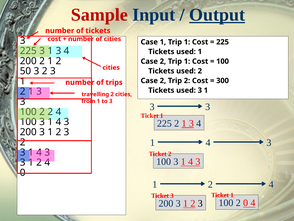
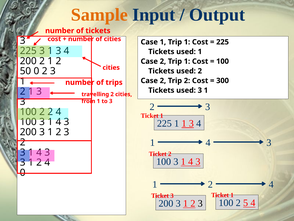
Sample colour: red -> orange
Output underline: present -> none
50 3: 3 -> 0
to 3 3: 3 -> 2
225 2: 2 -> 1
2 0: 0 -> 5
